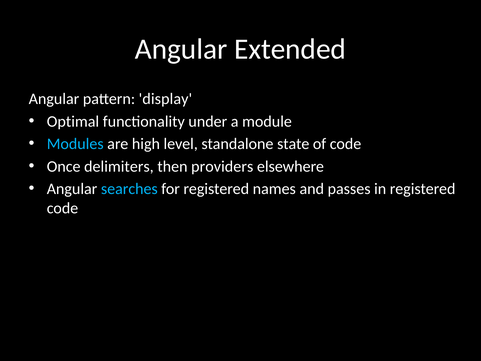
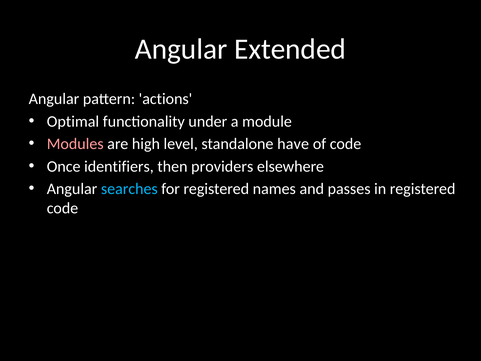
display: display -> actions
Modules colour: light blue -> pink
state: state -> have
delimiters: delimiters -> identifiers
